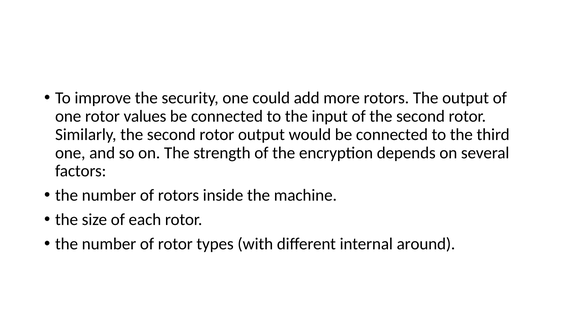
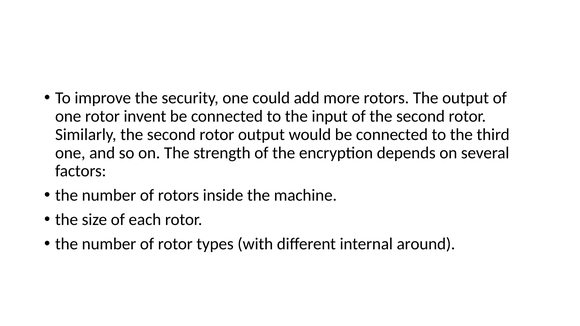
values: values -> invent
